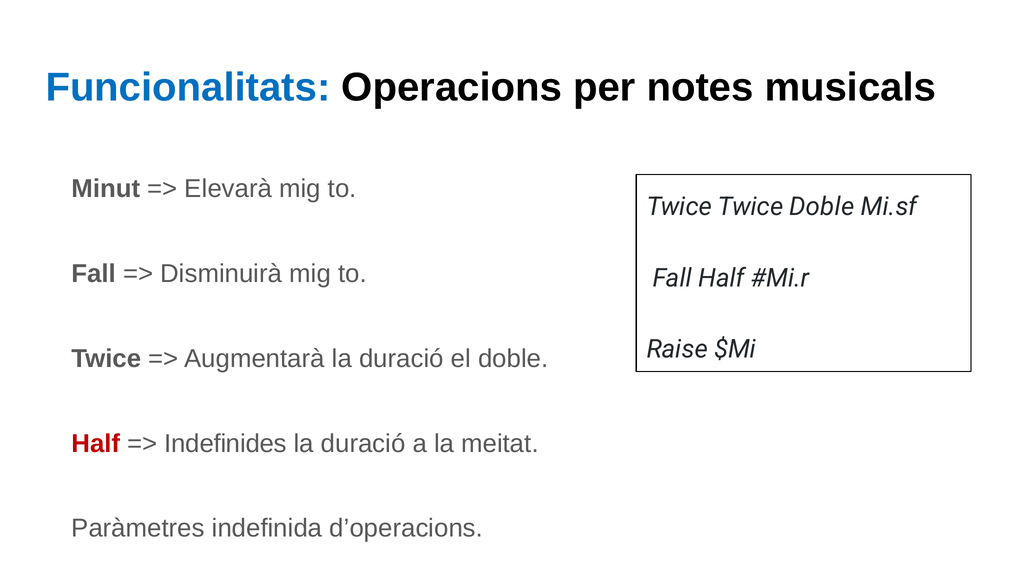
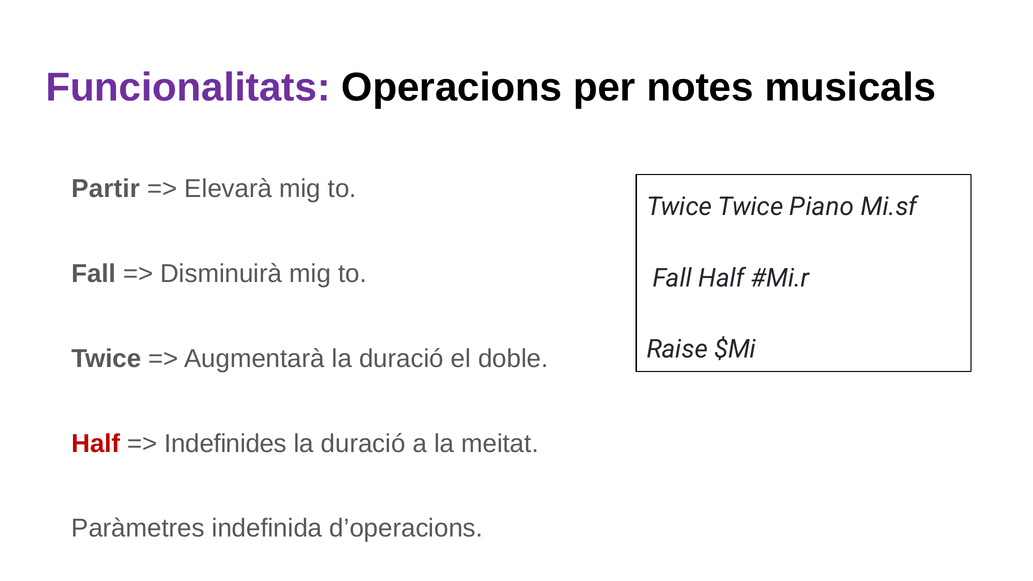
Funcionalitats colour: blue -> purple
Minut: Minut -> Partir
Twice Doble: Doble -> Piano
